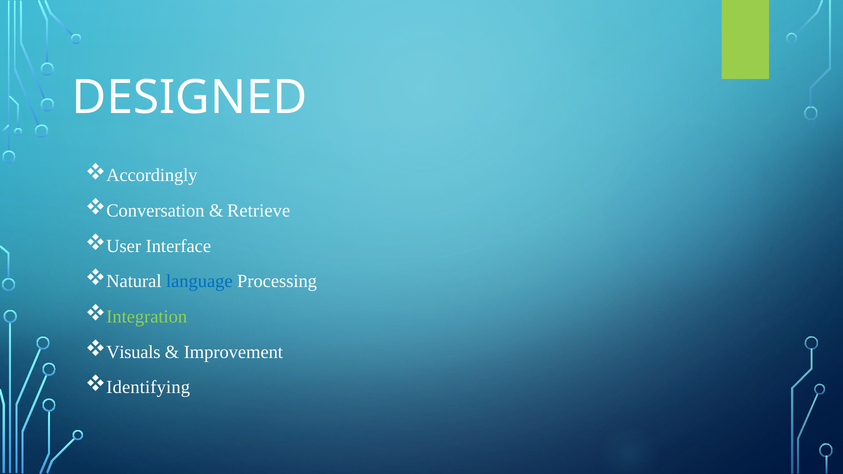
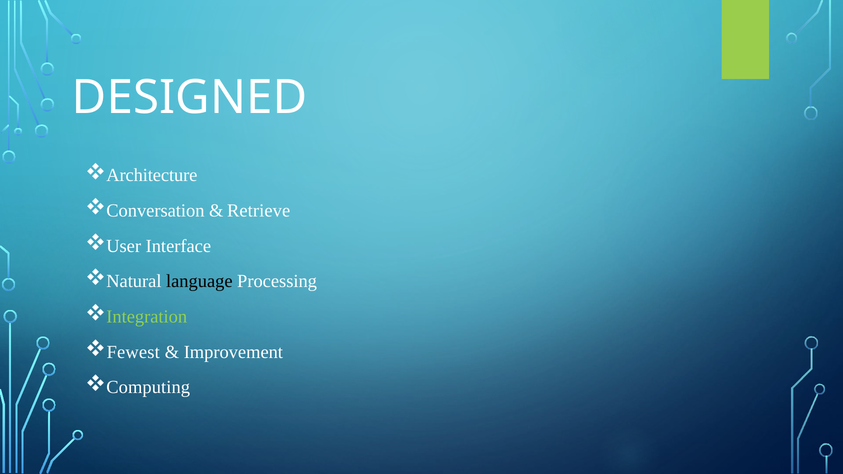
Accordingly: Accordingly -> Architecture
language colour: blue -> black
Visuals: Visuals -> Fewest
Identifying: Identifying -> Computing
